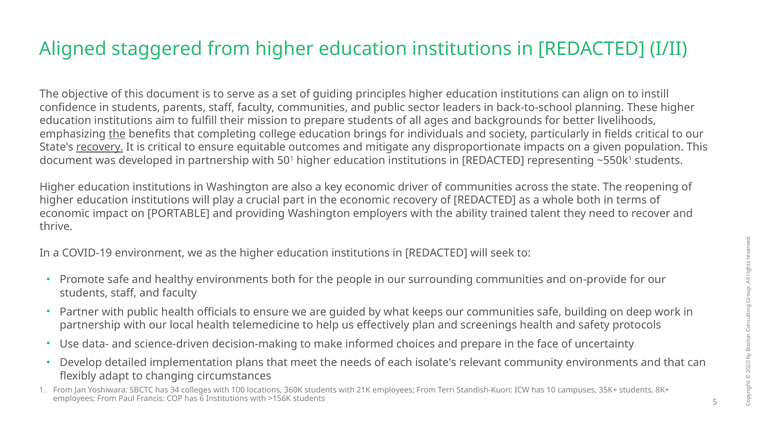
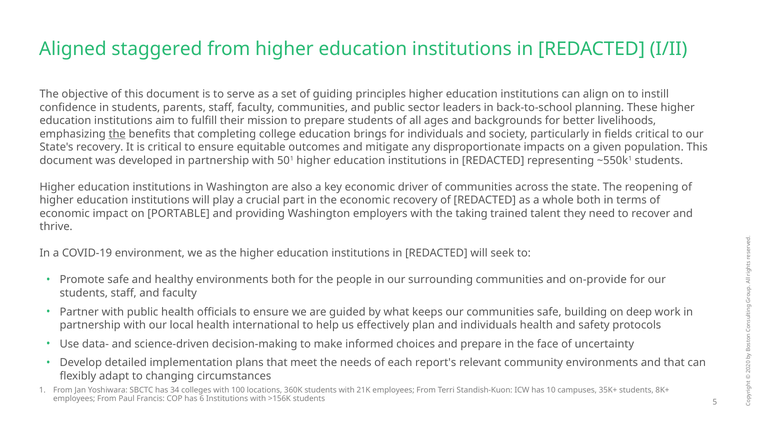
recovery at (100, 147) underline: present -> none
ability: ability -> taking
telemedicine: telemedicine -> international
and screenings: screenings -> individuals
isolate's: isolate's -> report's
